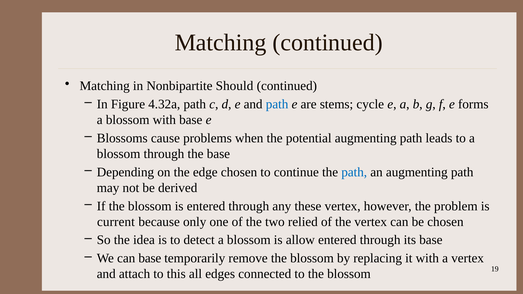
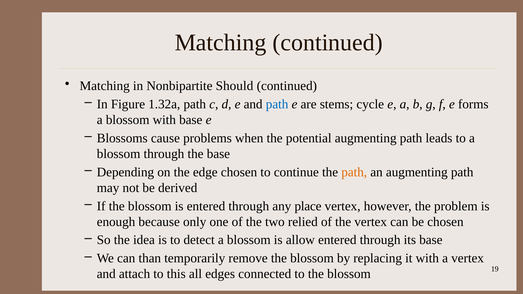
4.32a: 4.32a -> 1.32a
path at (354, 172) colour: blue -> orange
these: these -> place
current: current -> enough
can base: base -> than
